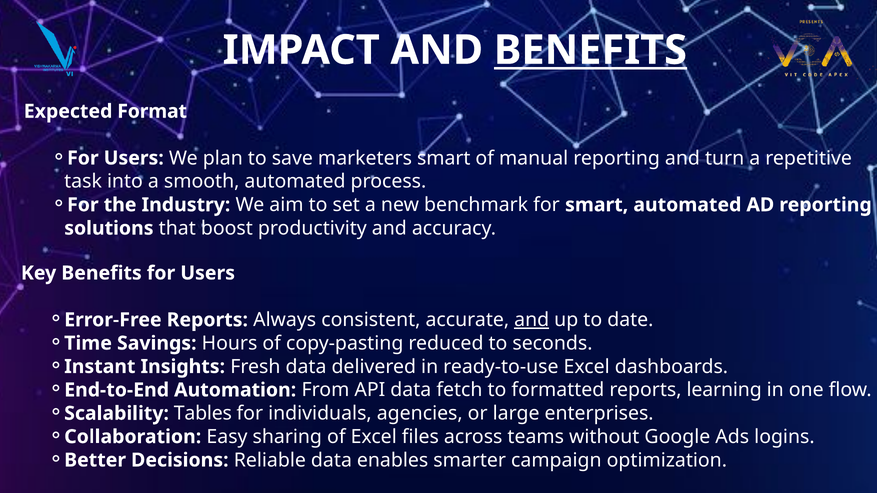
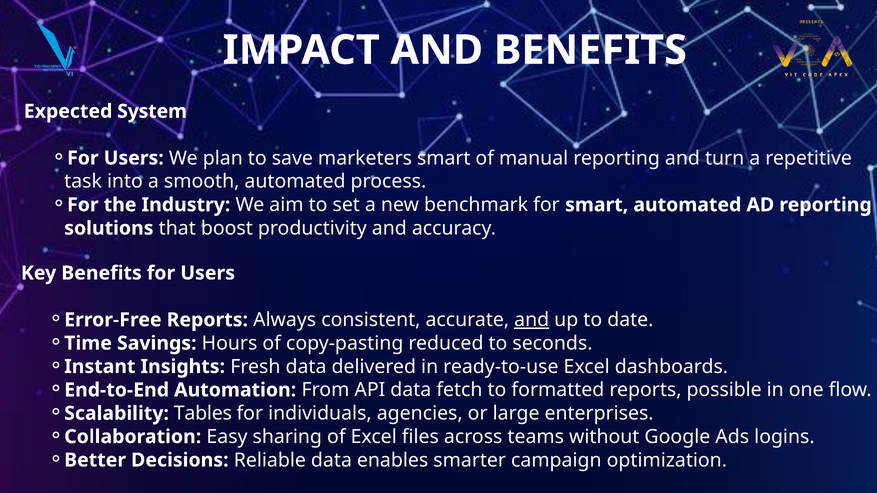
BENEFITS at (590, 50) underline: present -> none
Format: Format -> System
learning: learning -> possible
